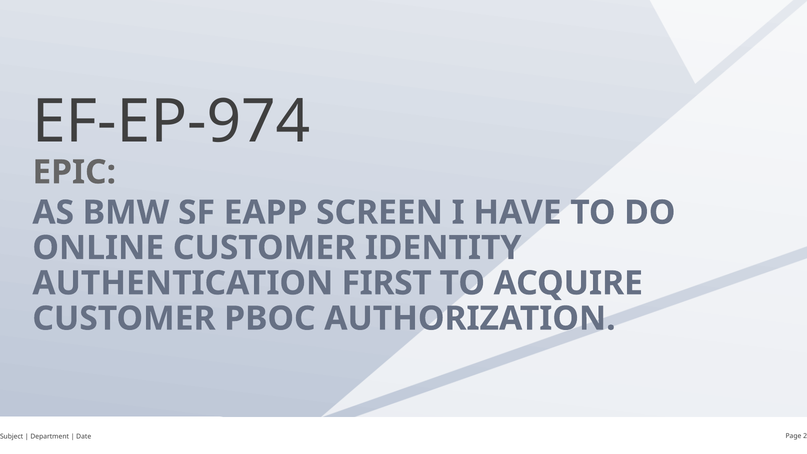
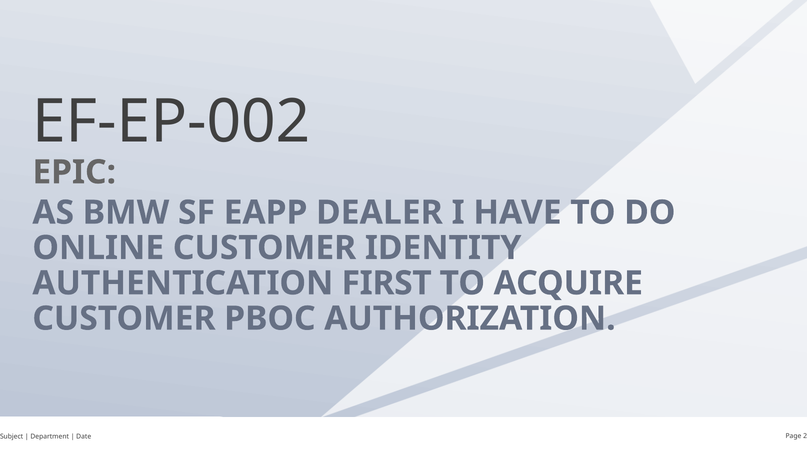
EF-EP-974: EF-EP-974 -> EF-EP-002
SCREEN: SCREEN -> DEALER
